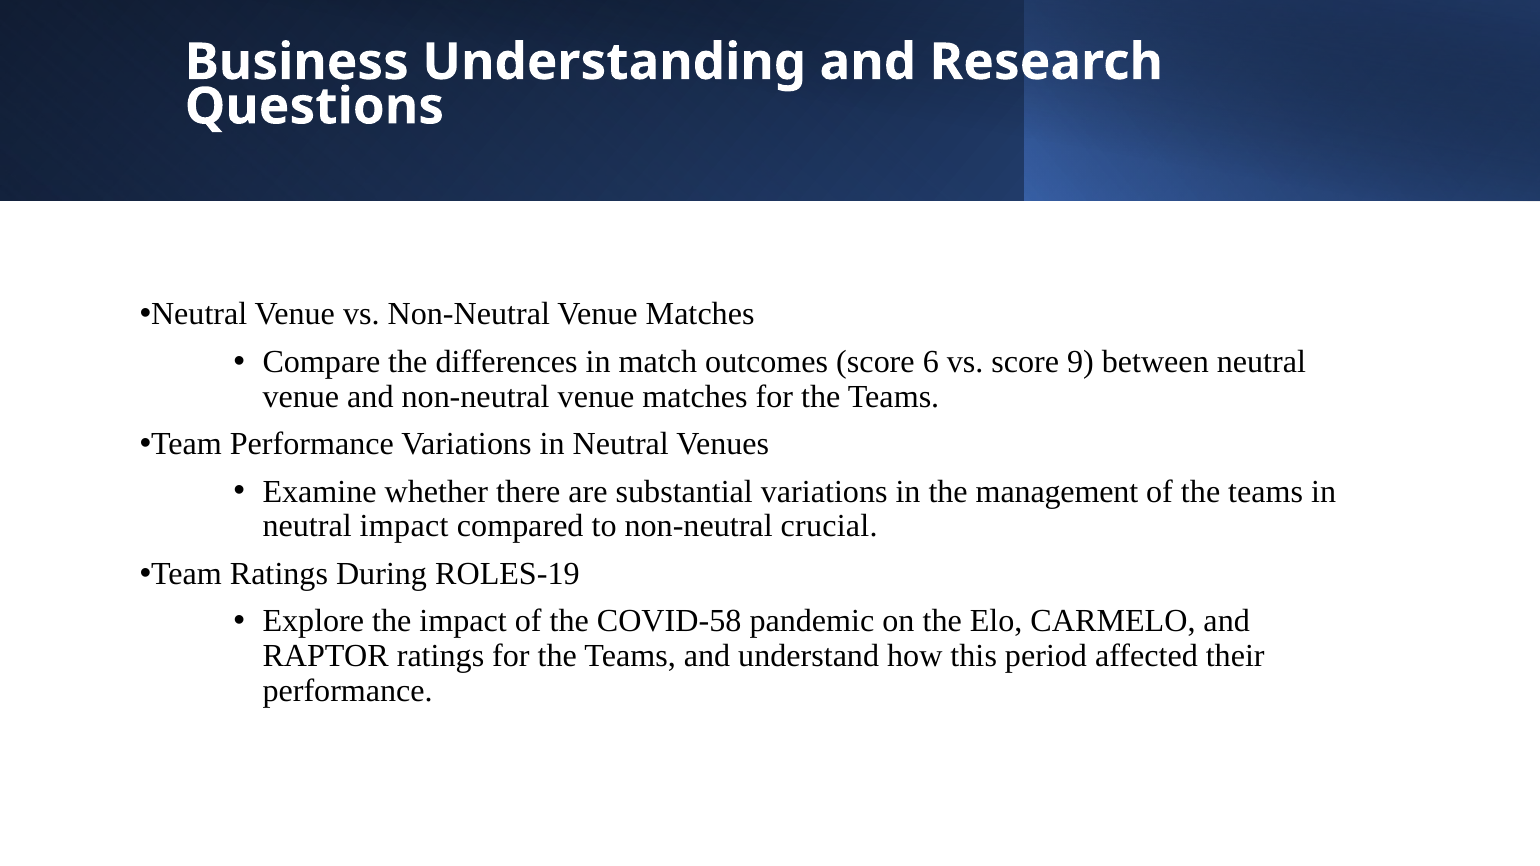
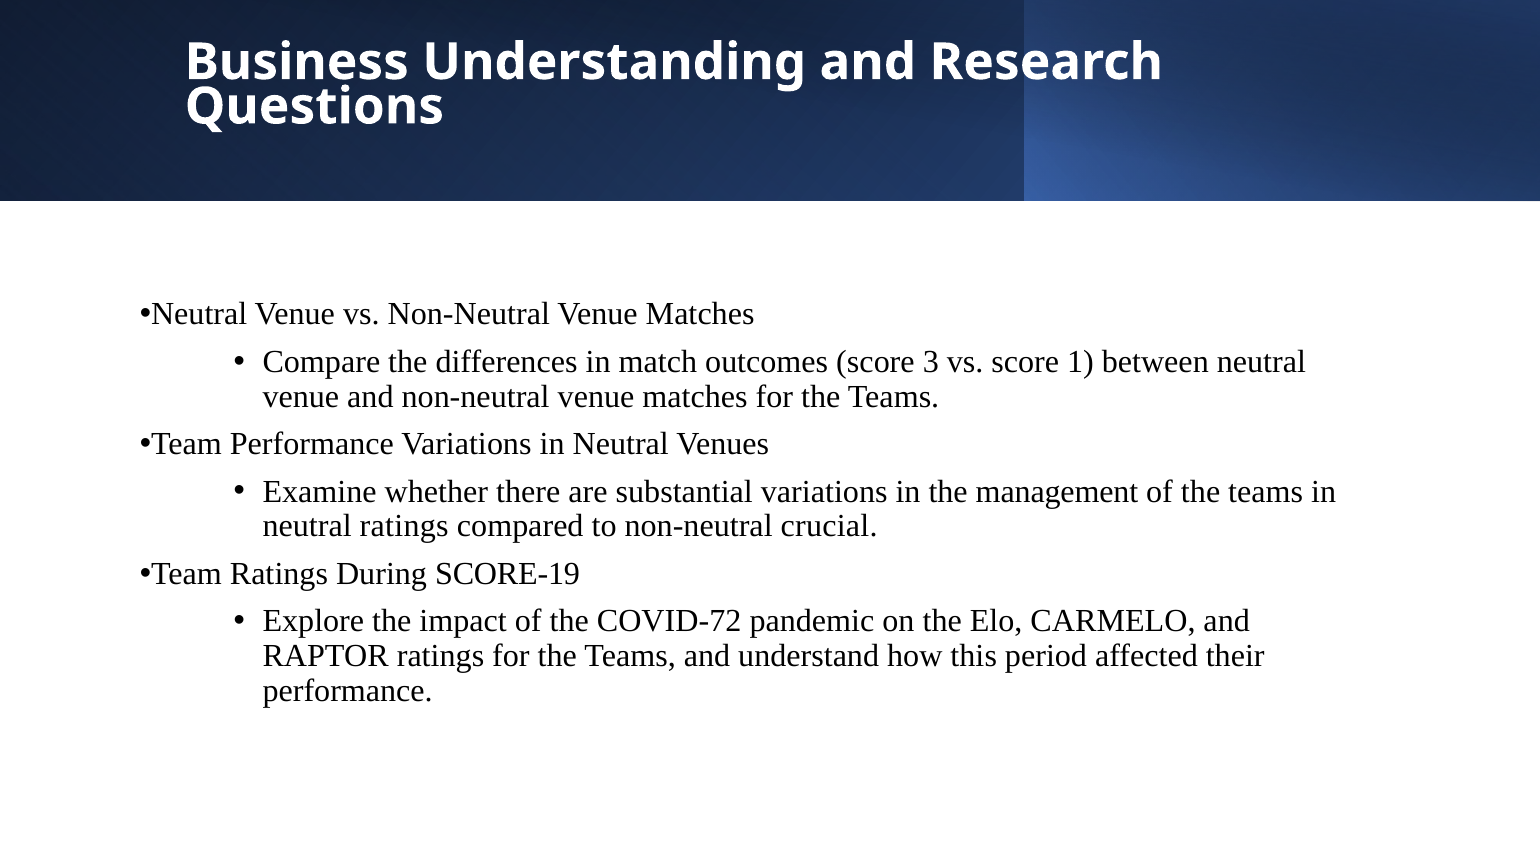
6: 6 -> 3
9: 9 -> 1
neutral impact: impact -> ratings
ROLES-19: ROLES-19 -> SCORE-19
COVID-58: COVID-58 -> COVID-72
